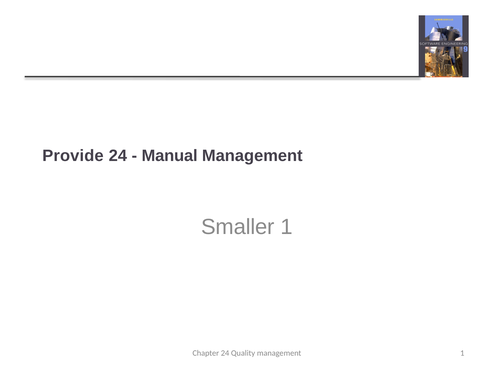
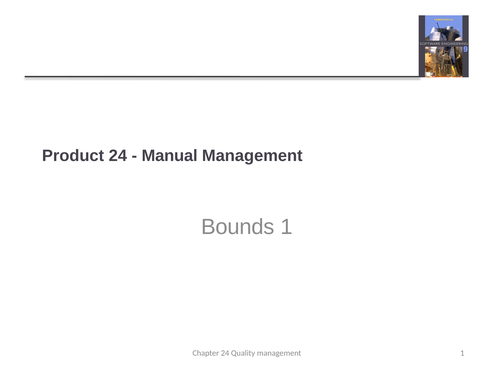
Provide: Provide -> Product
Smaller: Smaller -> Bounds
